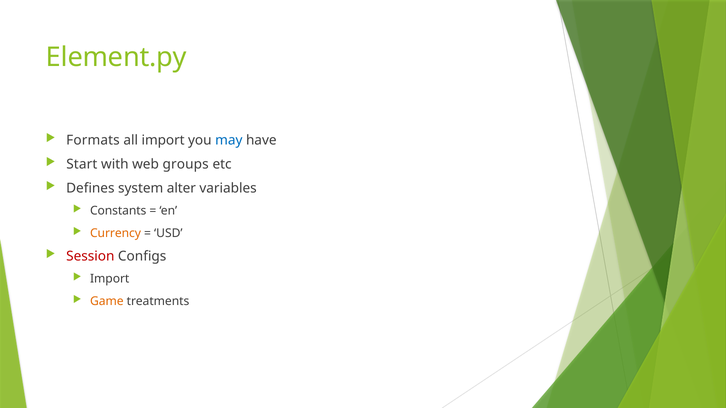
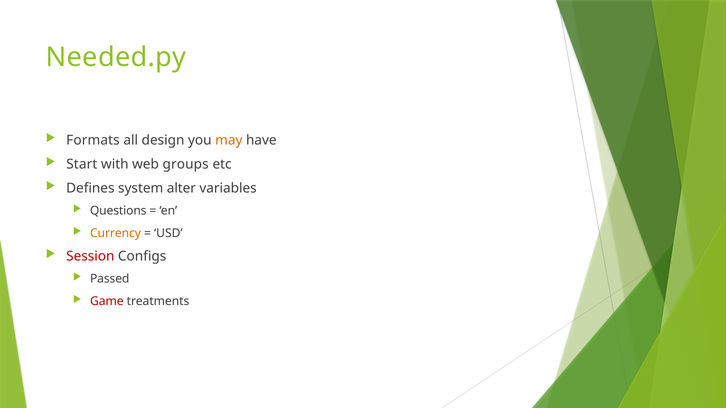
Element.py: Element.py -> Needed.py
all import: import -> design
may colour: blue -> orange
Constants: Constants -> Questions
Import at (110, 279): Import -> Passed
Game colour: orange -> red
